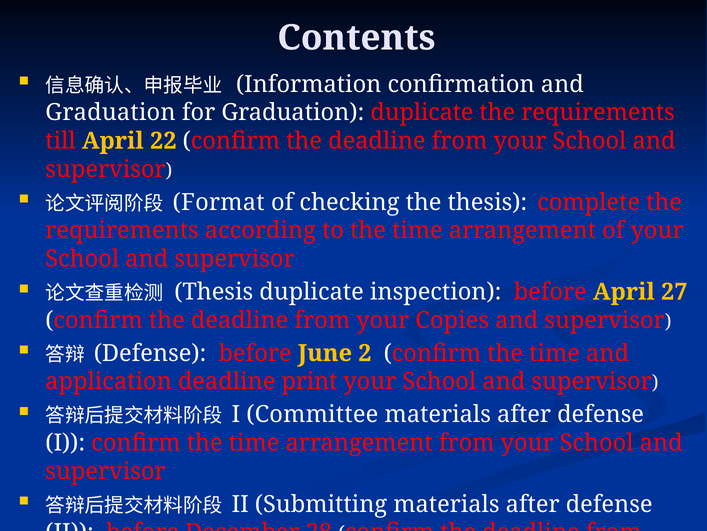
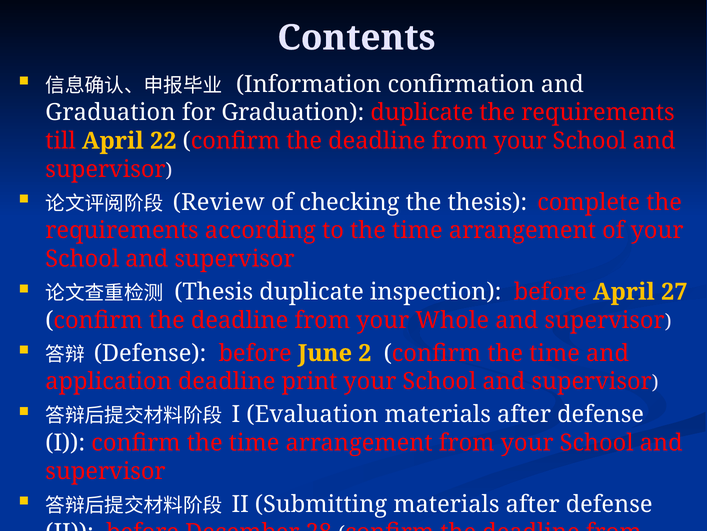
Format: Format -> Review
Copies: Copies -> Whole
Committee: Committee -> Evaluation
